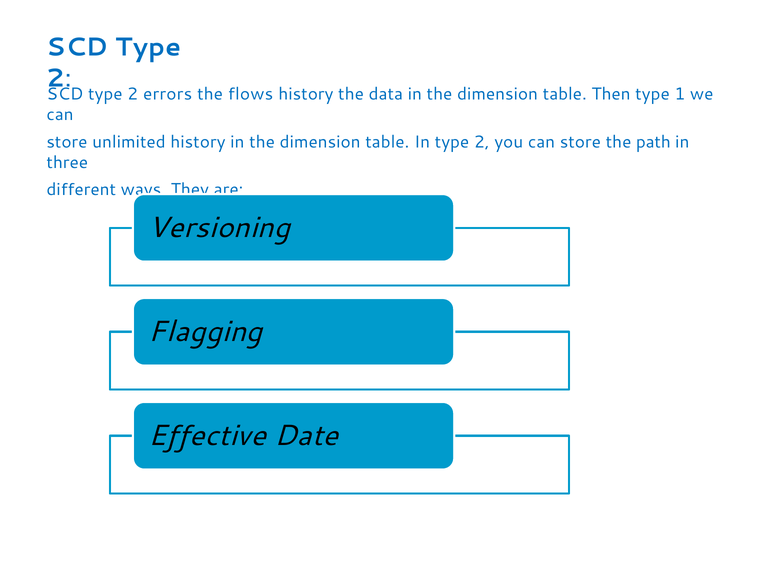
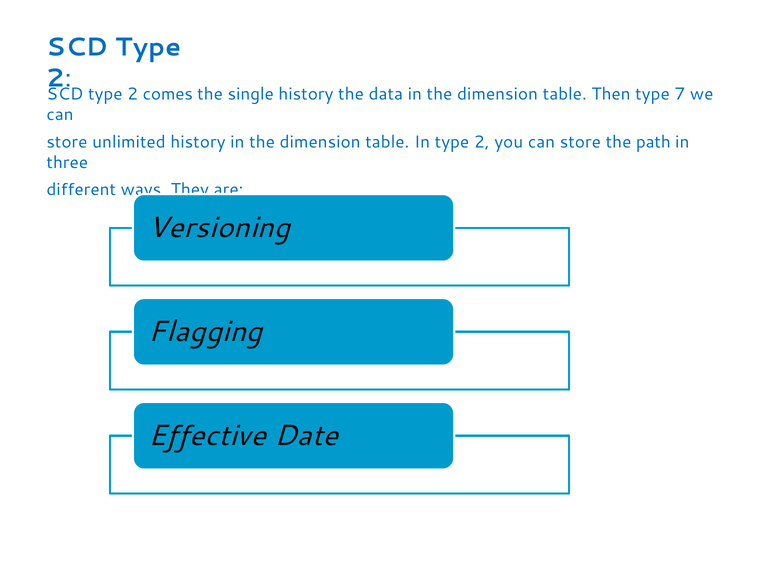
errors: errors -> comes
flows: flows -> single
1: 1 -> 7
